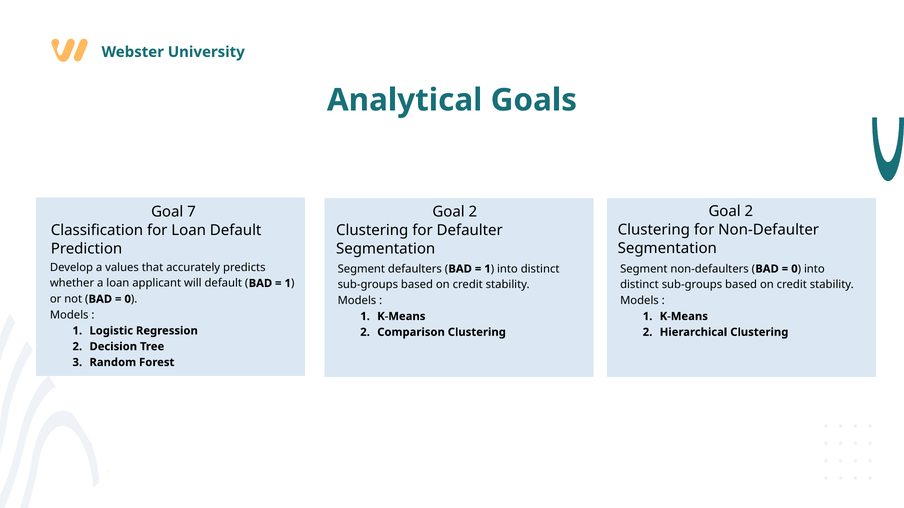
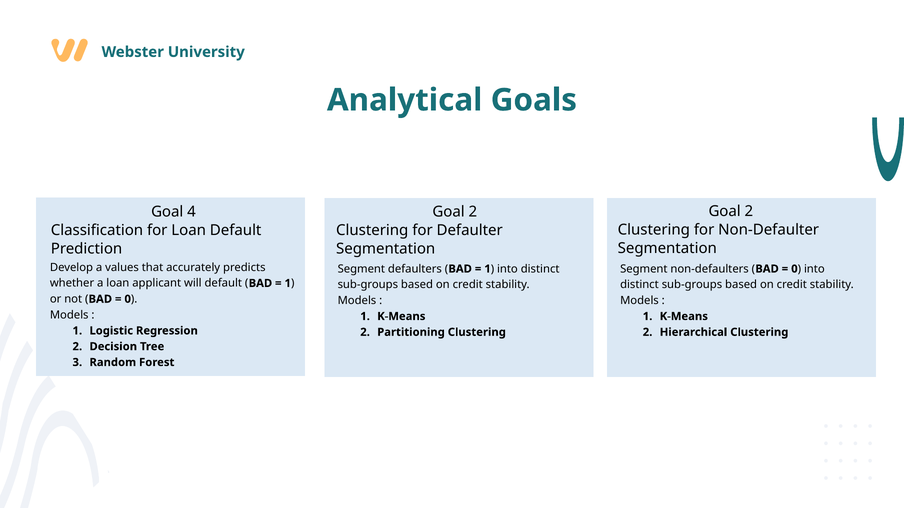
7: 7 -> 4
Comparison: Comparison -> Partitioning
